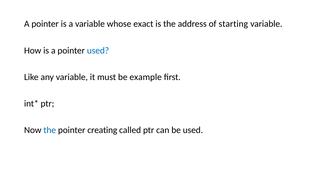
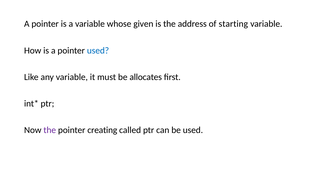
exact: exact -> given
example: example -> allocates
the at (50, 130) colour: blue -> purple
